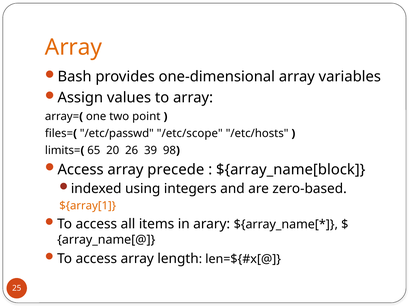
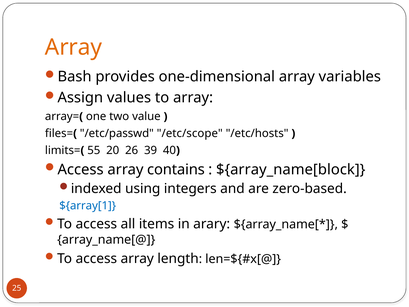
point: point -> value
65: 65 -> 55
98: 98 -> 40
precede: precede -> contains
${array[1 colour: orange -> blue
